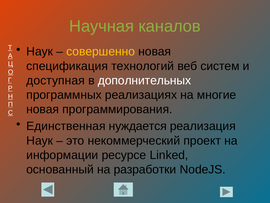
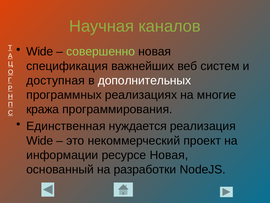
Наук at (40, 51): Наук -> Wide
совершенно colour: yellow -> light green
технологий: технологий -> важнейших
новая at (43, 109): новая -> кража
Наук at (40, 140): Наук -> Wide
ресурсе Linked: Linked -> Новая
